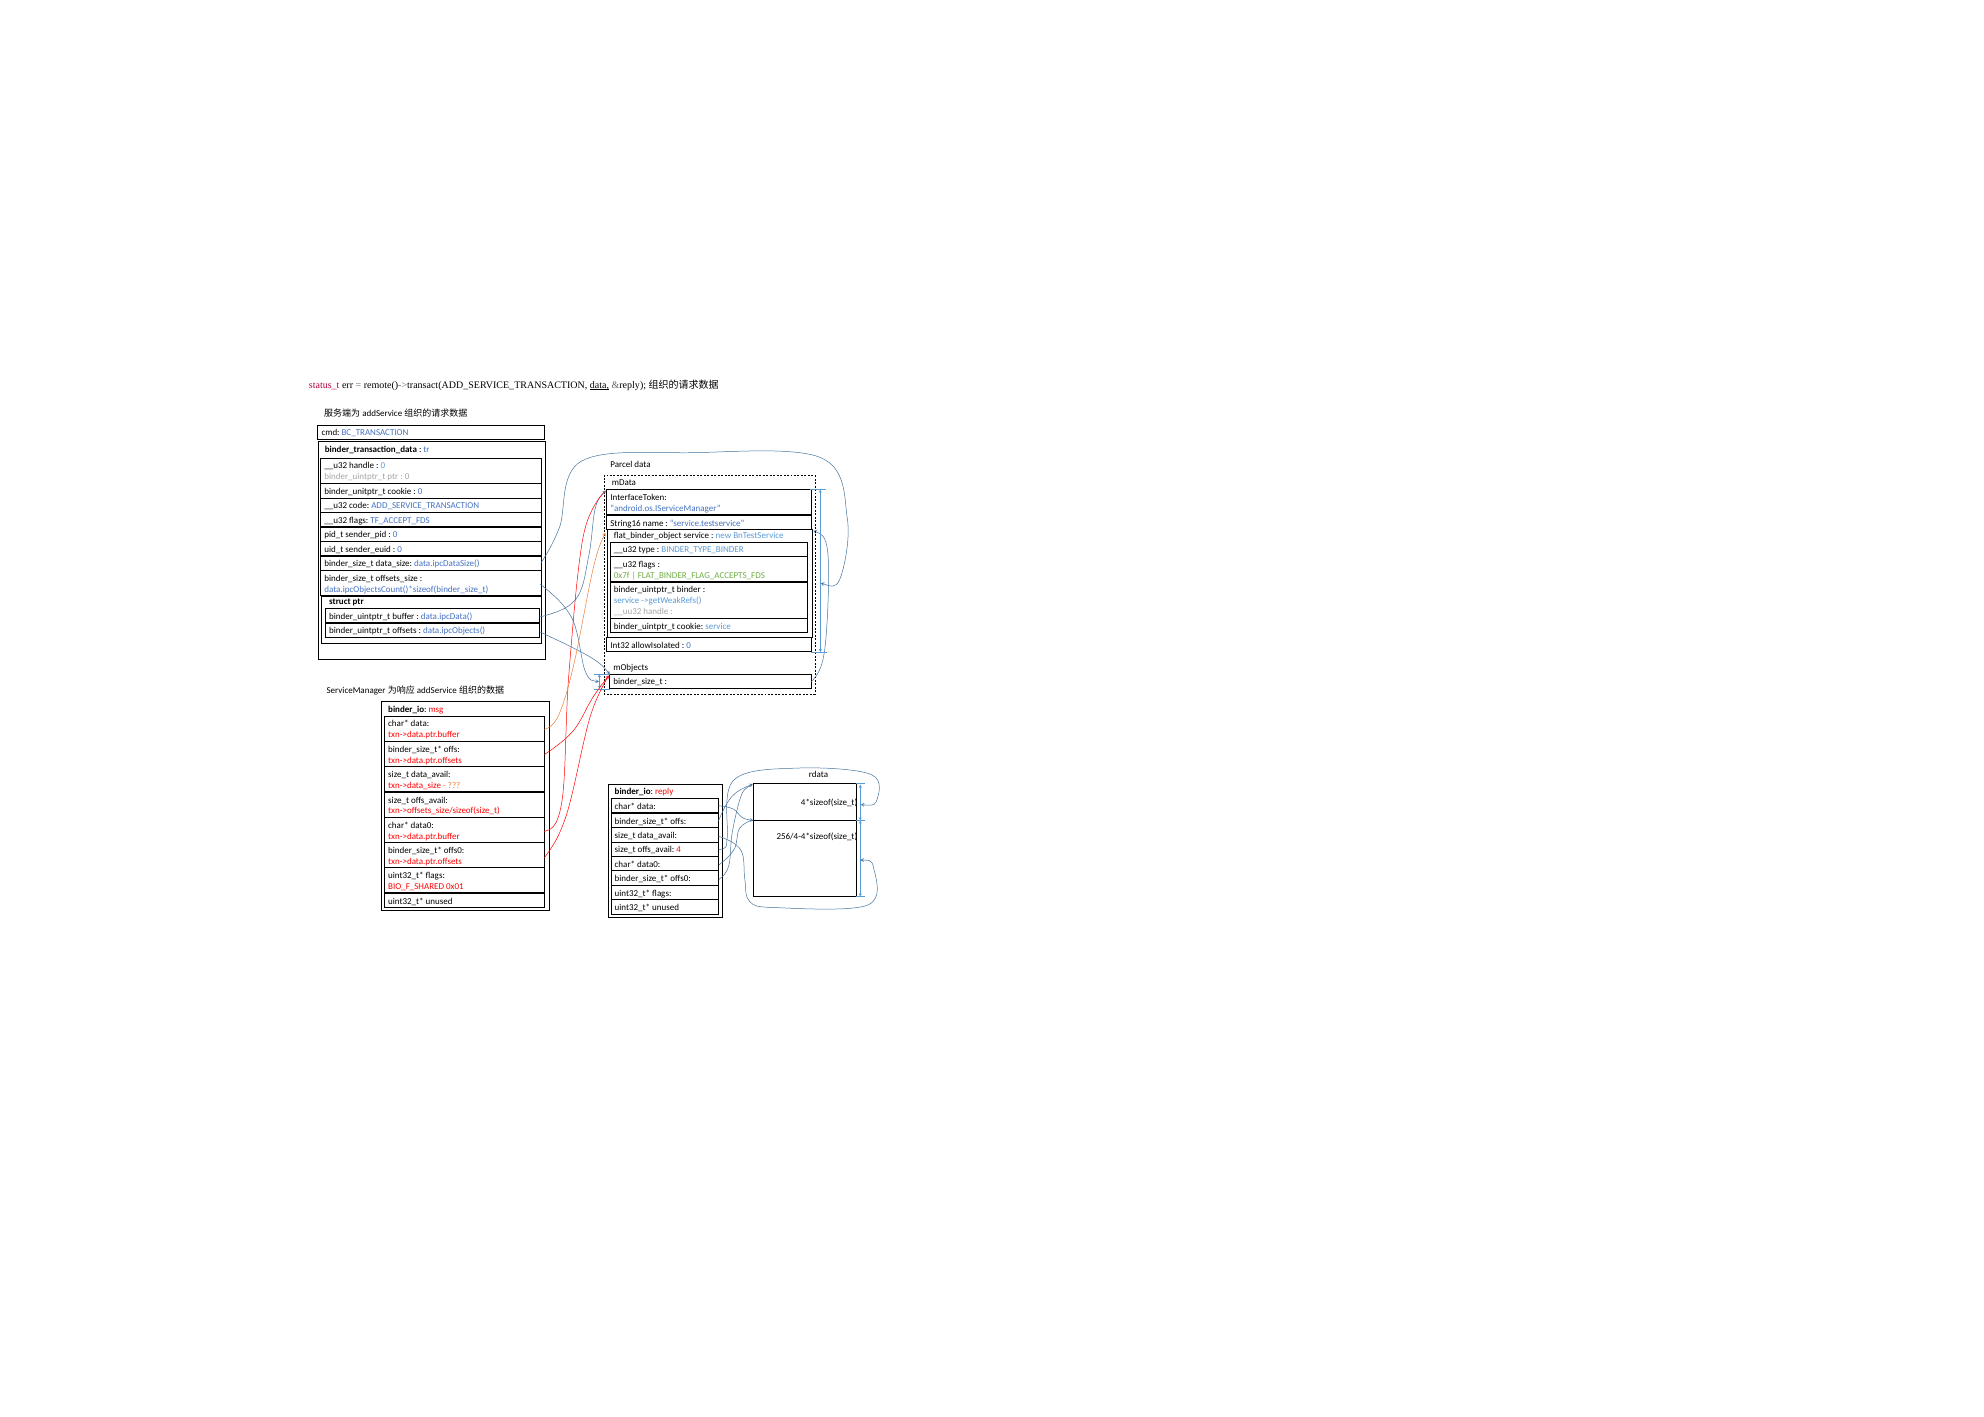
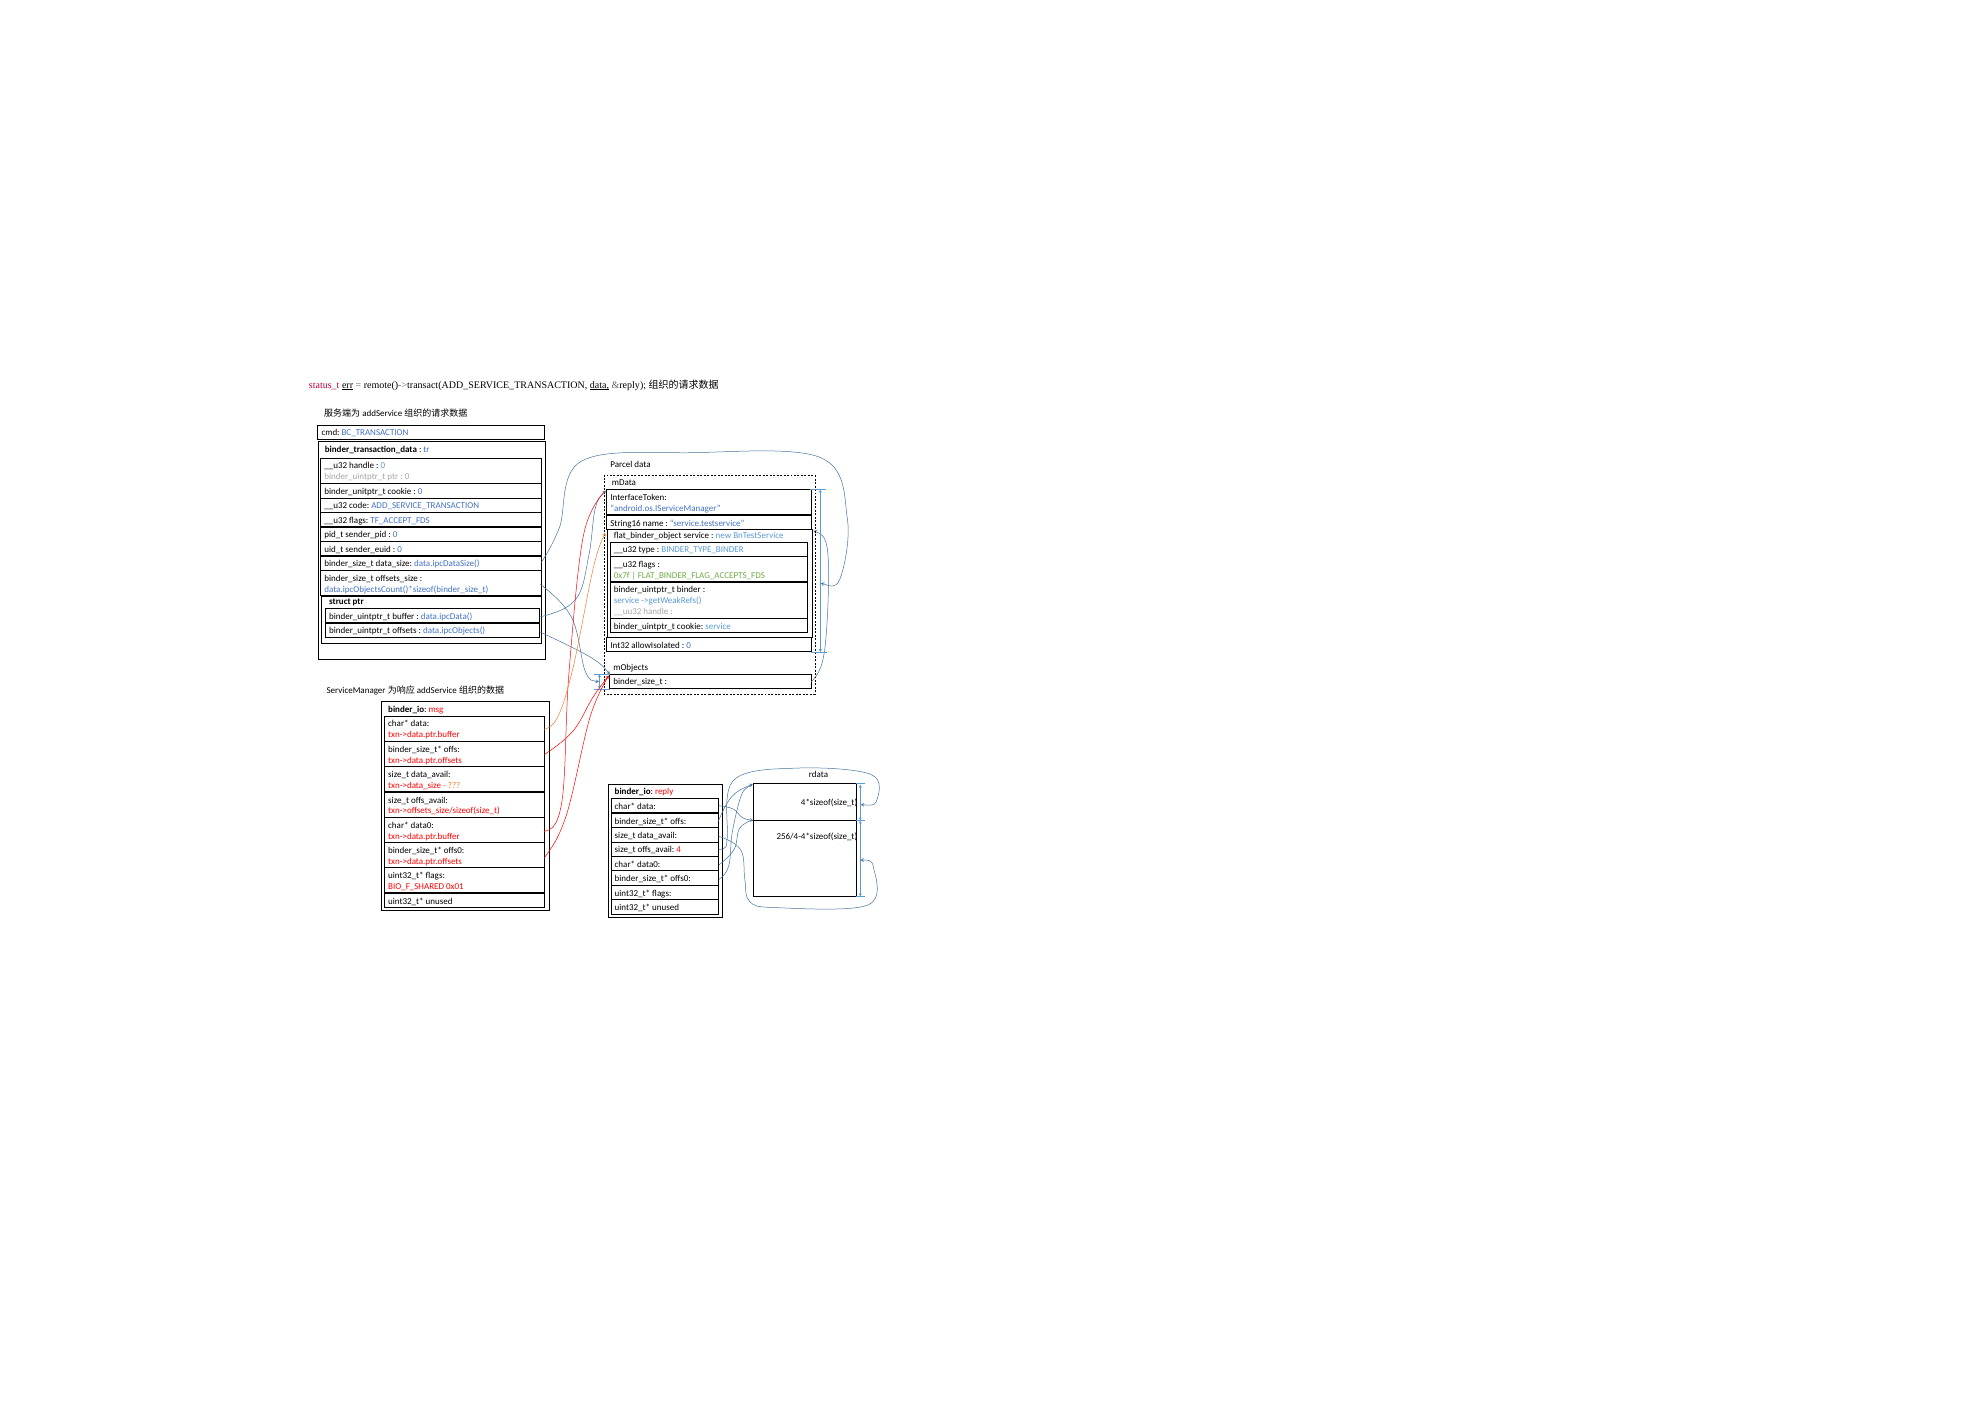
err underline: none -> present
